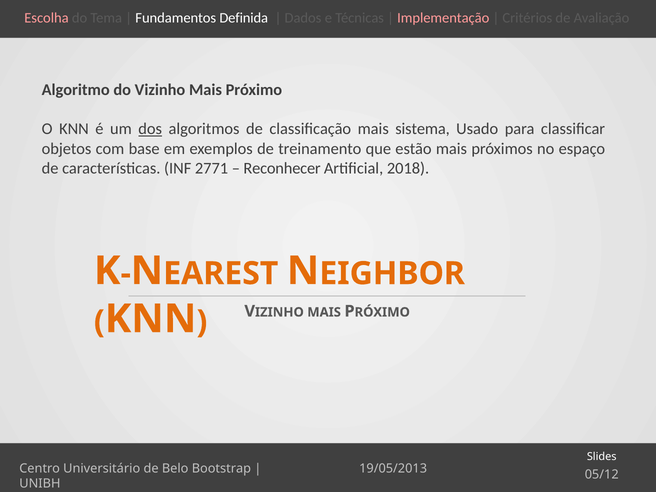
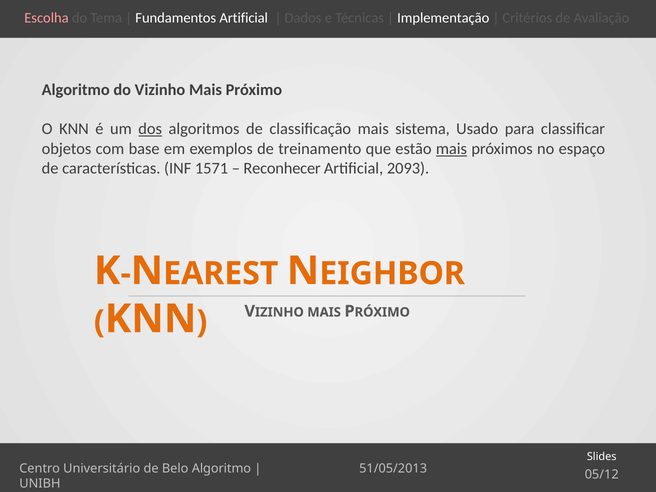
Fundamentos Definida: Definida -> Artificial
Implementação colour: pink -> white
mais at (451, 149) underline: none -> present
2771: 2771 -> 1571
2018: 2018 -> 2093
Belo Bootstrap: Bootstrap -> Algoritmo
19/05/2013: 19/05/2013 -> 51/05/2013
